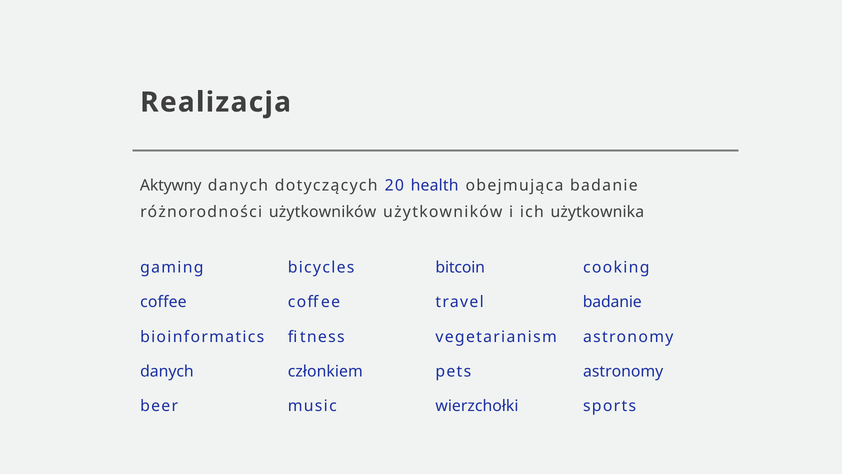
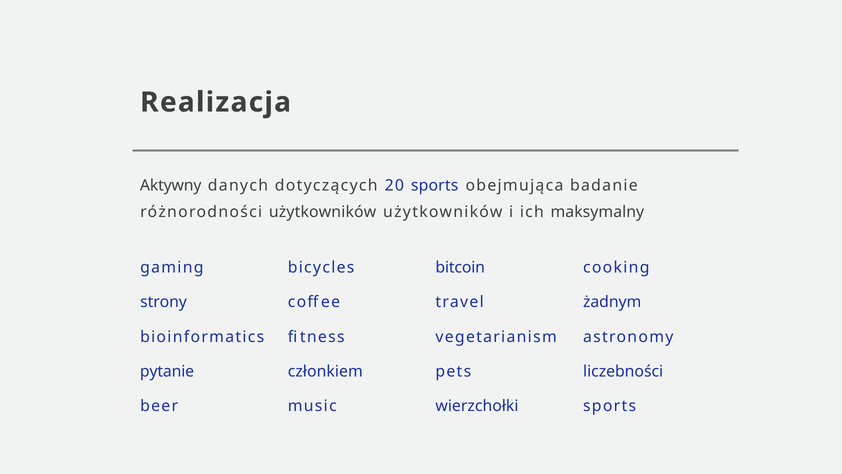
20 health: health -> sports
użytkownika: użytkownika -> maksymalny
coffee at (163, 302): coffee -> strony
badanie at (612, 302): badanie -> żadnym
danych at (167, 371): danych -> pytanie
astronomy at (623, 371): astronomy -> liczebności
